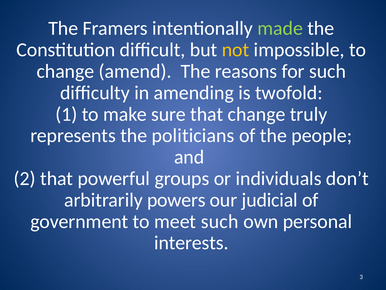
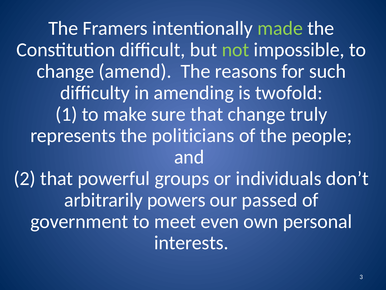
not colour: yellow -> light green
judicial: judicial -> passed
meet such: such -> even
